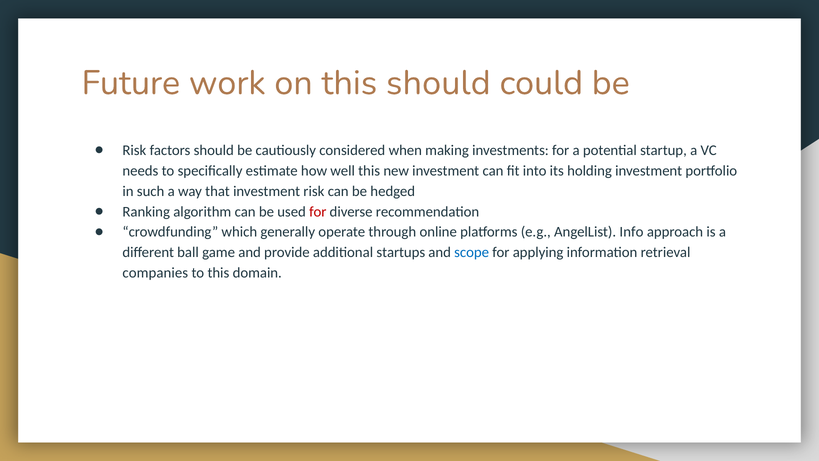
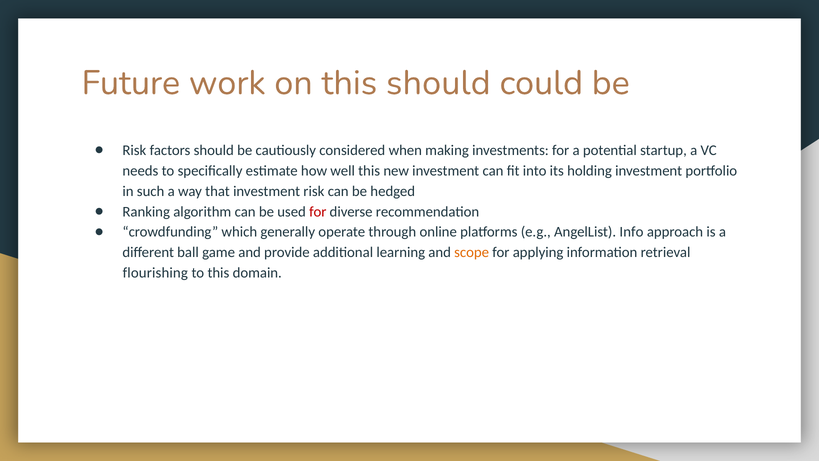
startups: startups -> learning
scope colour: blue -> orange
companies: companies -> flourishing
